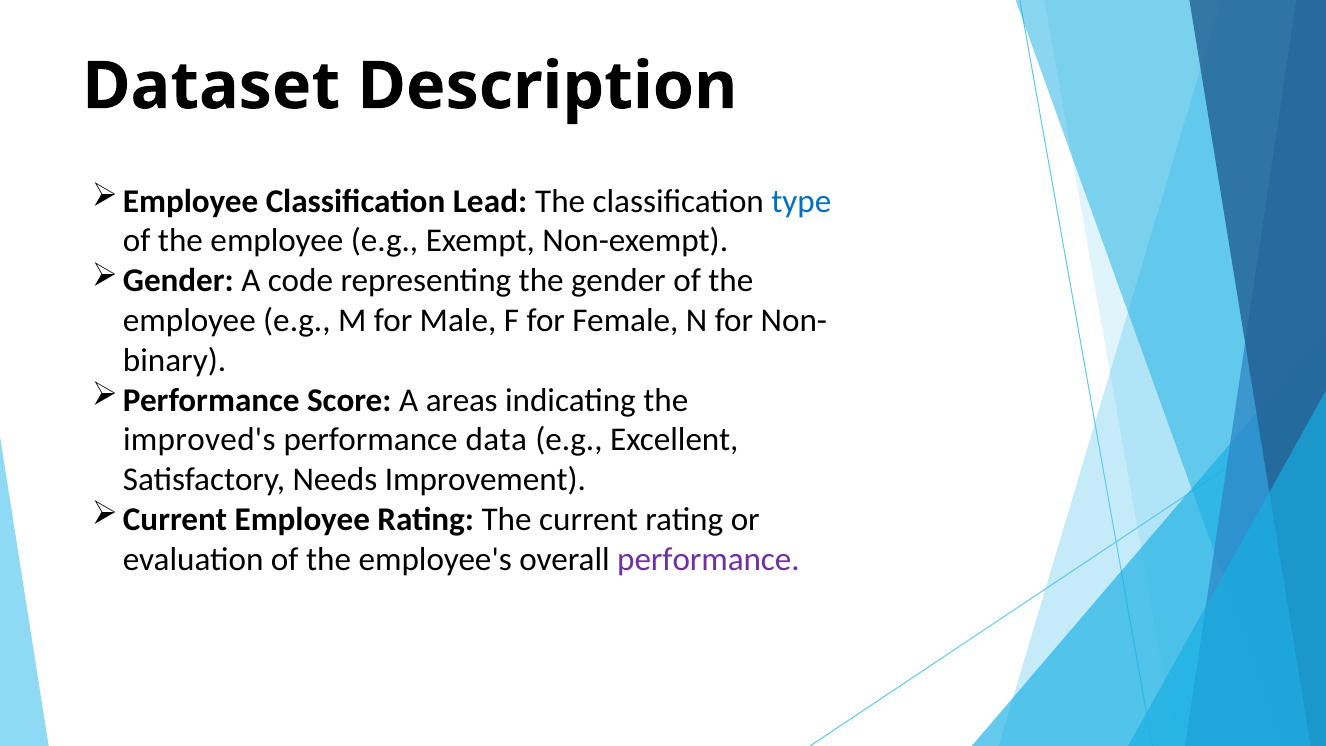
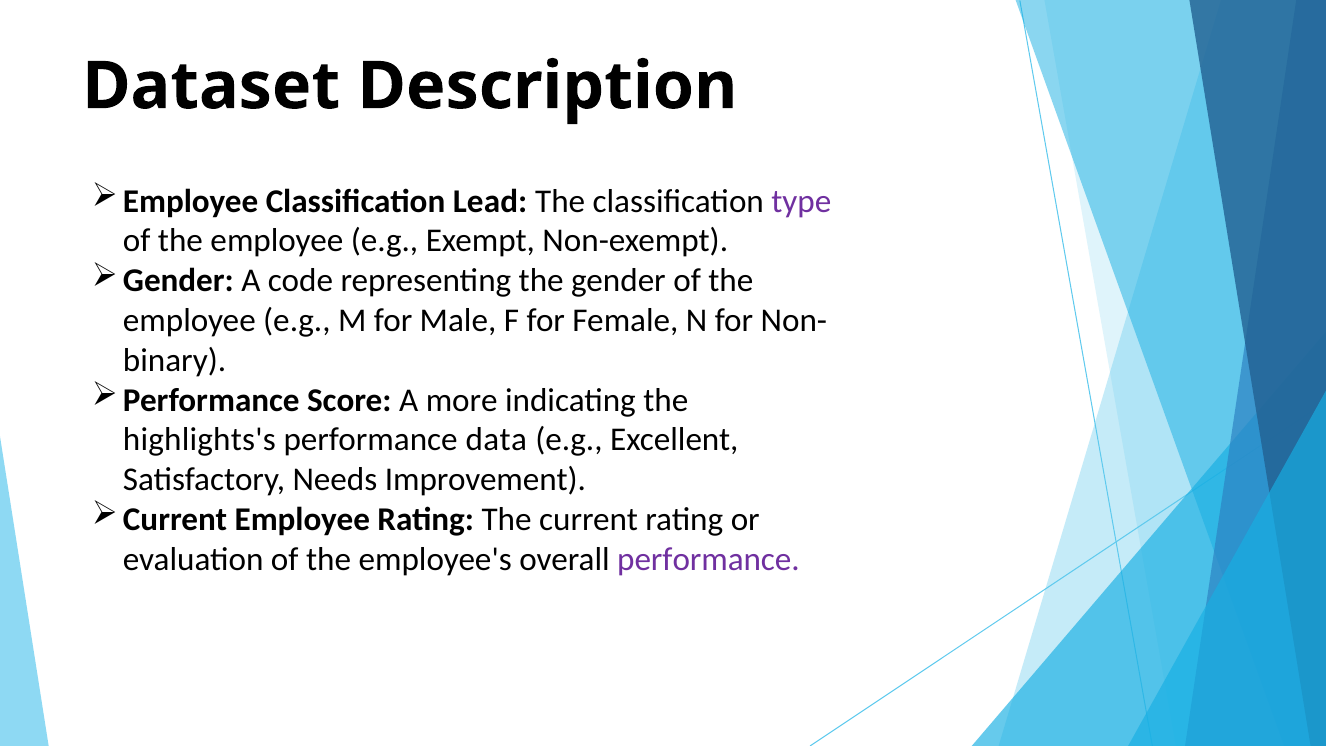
type colour: blue -> purple
areas: areas -> more
improved's: improved's -> highlights's
